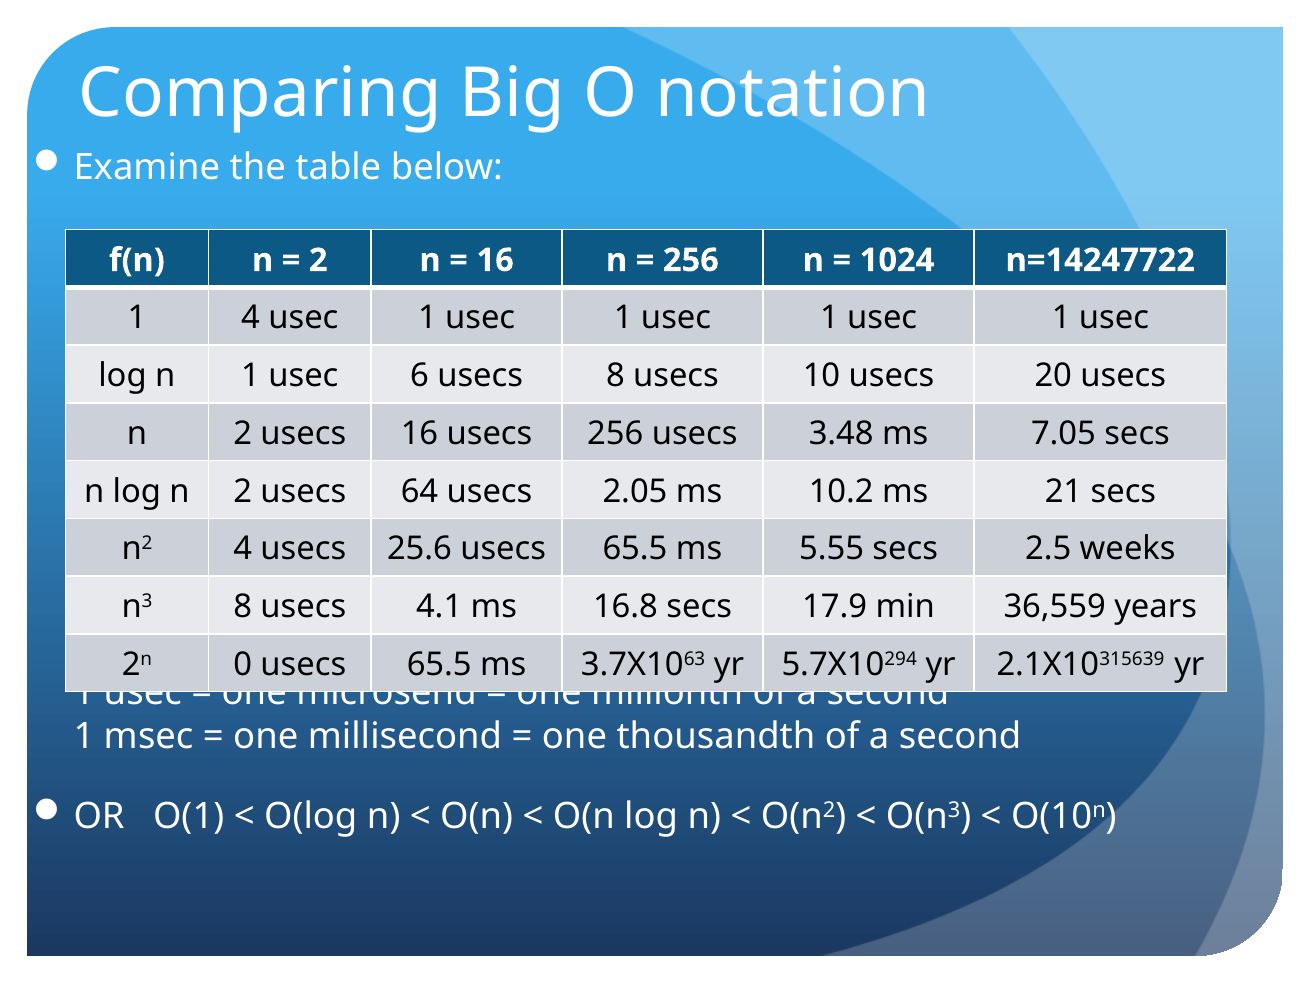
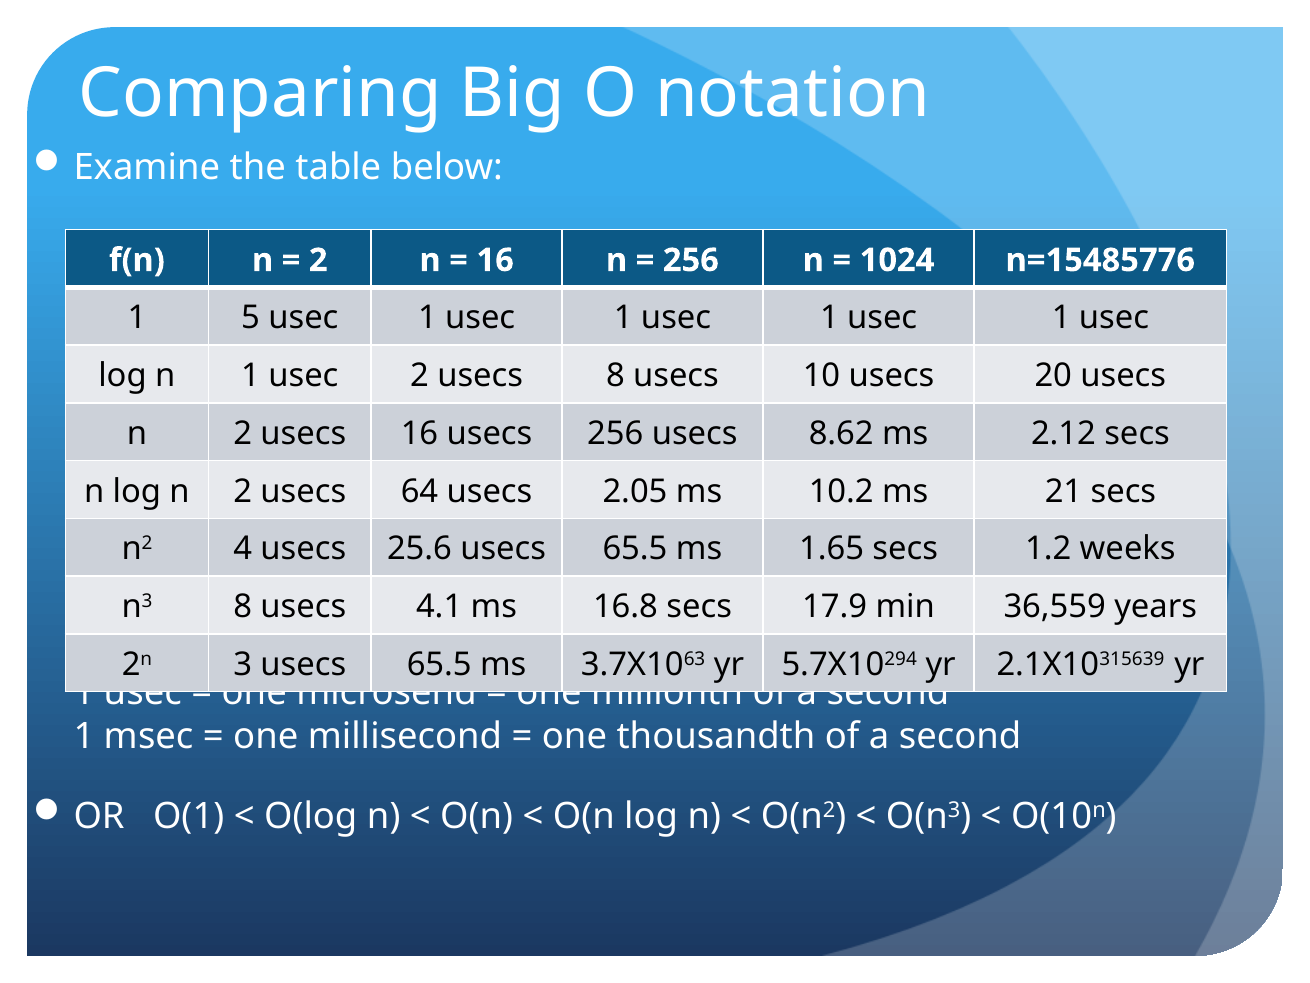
n=14247722: n=14247722 -> n=15485776
1 4: 4 -> 5
usec 6: 6 -> 2
3.48: 3.48 -> 8.62
7.05: 7.05 -> 2.12
5.55: 5.55 -> 1.65
2.5: 2.5 -> 1.2
0: 0 -> 3
